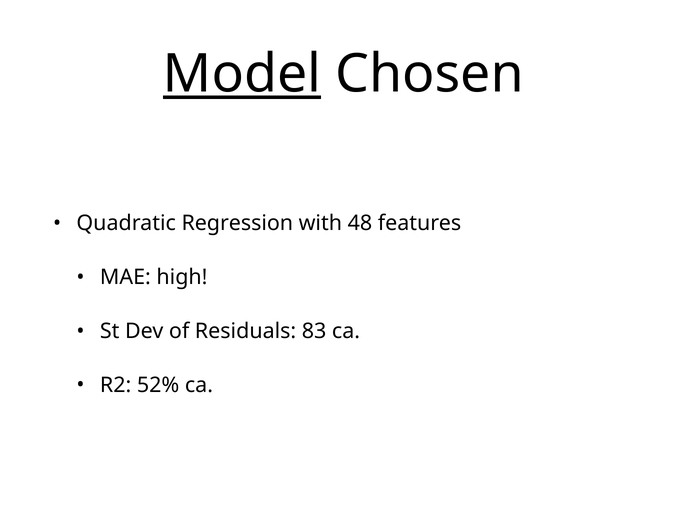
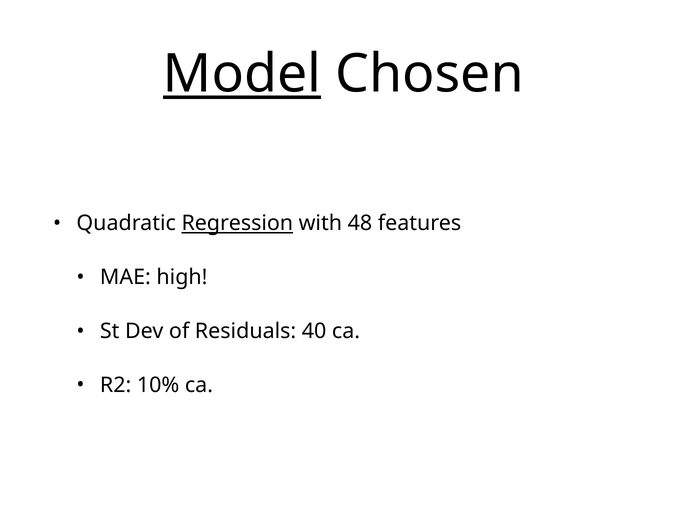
Regression underline: none -> present
83: 83 -> 40
52%: 52% -> 10%
